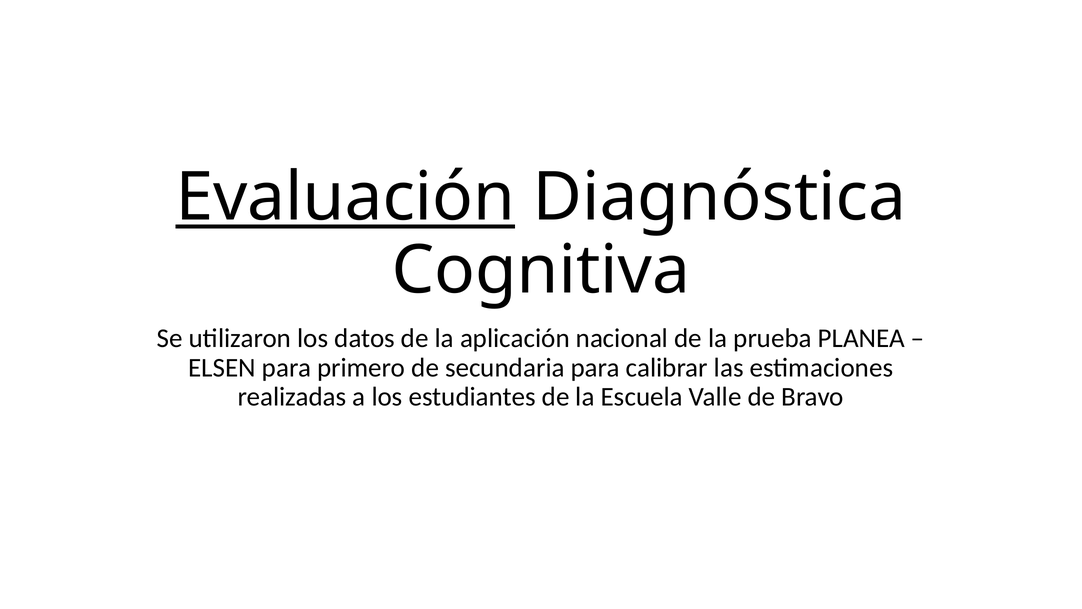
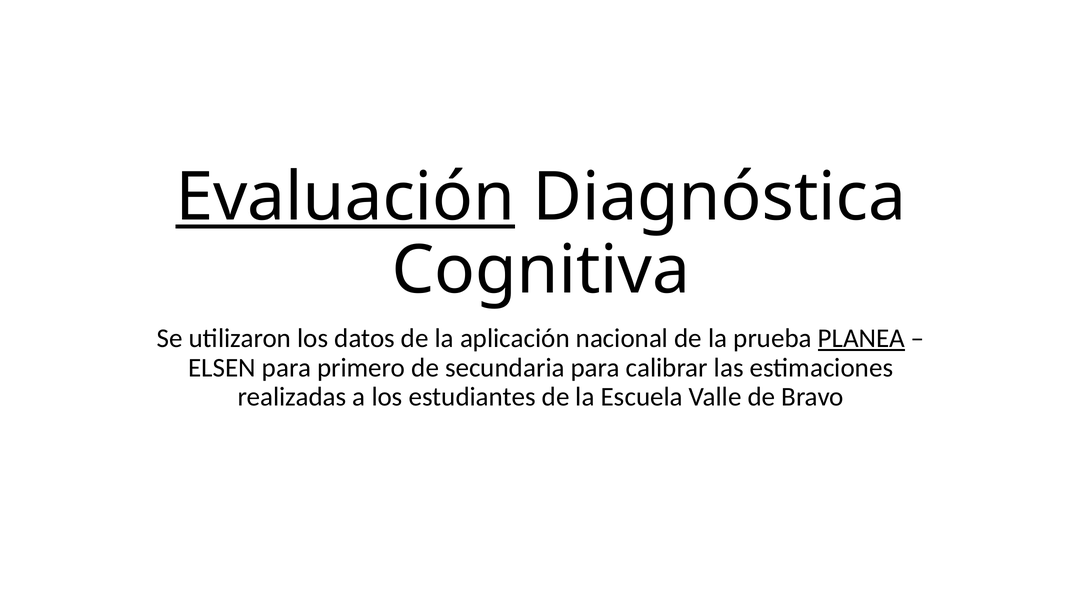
PLANEA underline: none -> present
